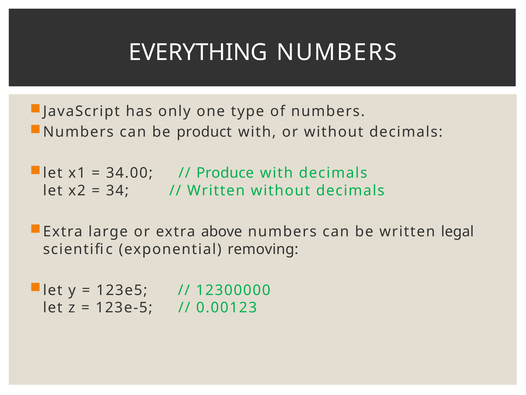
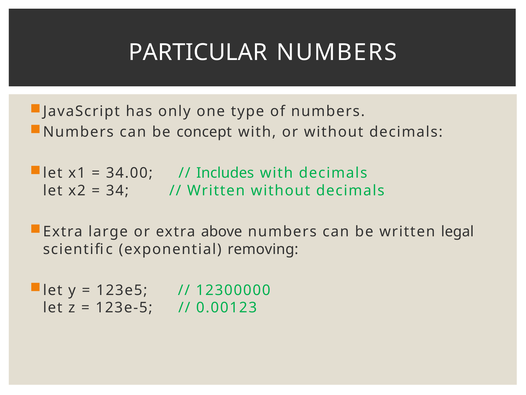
EVERYTHING: EVERYTHING -> PARTICULAR
product: product -> concept
Produce: Produce -> Includes
